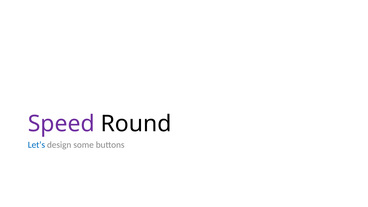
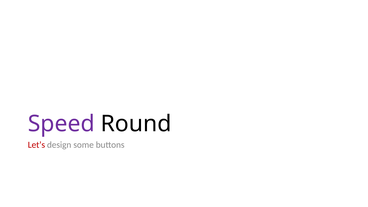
Let’s colour: blue -> red
